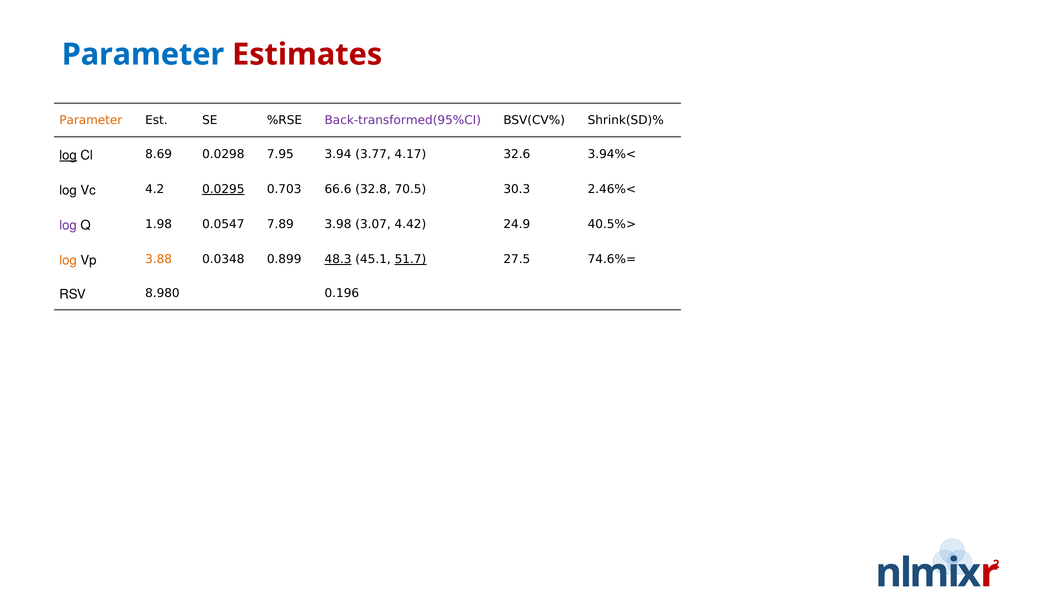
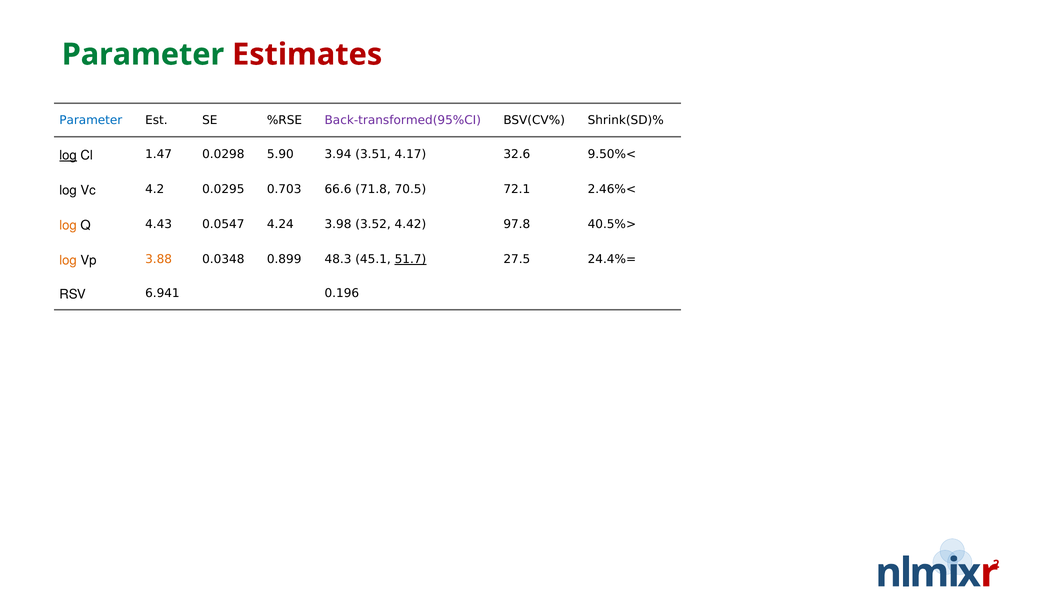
Parameter at (143, 55) colour: blue -> green
Parameter at (91, 120) colour: orange -> blue
8.69: 8.69 -> 1.47
7.95: 7.95 -> 5.90
3.77: 3.77 -> 3.51
3.94%<: 3.94%< -> 9.50%<
0.0295 underline: present -> none
32.8: 32.8 -> 71.8
30.3: 30.3 -> 72.1
log at (68, 226) colour: purple -> orange
1.98: 1.98 -> 4.43
7.89: 7.89 -> 4.24
3.07: 3.07 -> 3.52
24.9: 24.9 -> 97.8
48.3 underline: present -> none
74.6%=: 74.6%= -> 24.4%=
8.980: 8.980 -> 6.941
